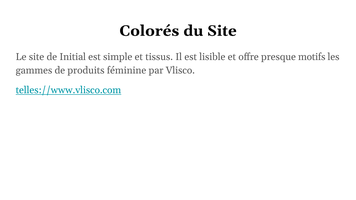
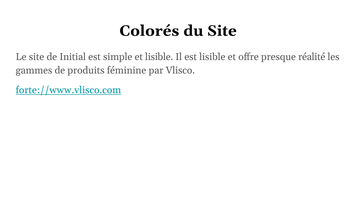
et tissus: tissus -> lisible
motifs: motifs -> réalité
telles://www.vlisco.com: telles://www.vlisco.com -> forte://www.vlisco.com
